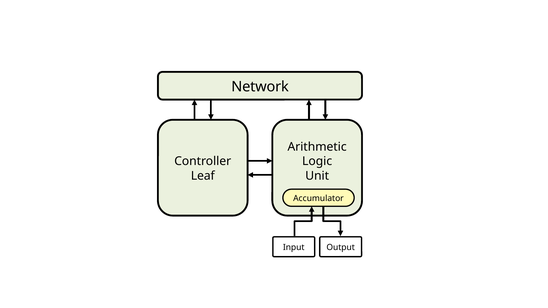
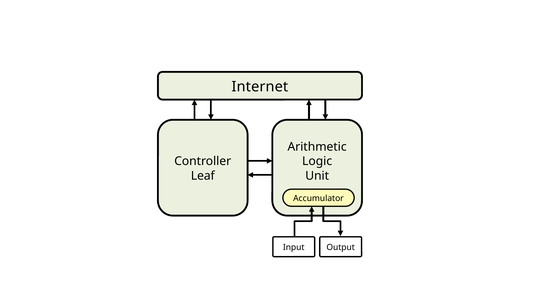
Network: Network -> Internet
